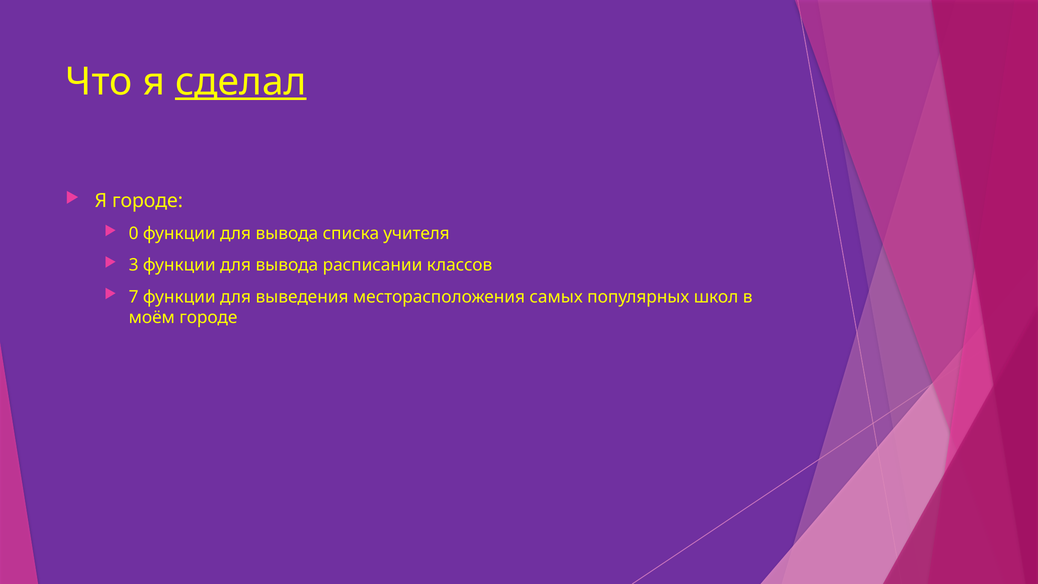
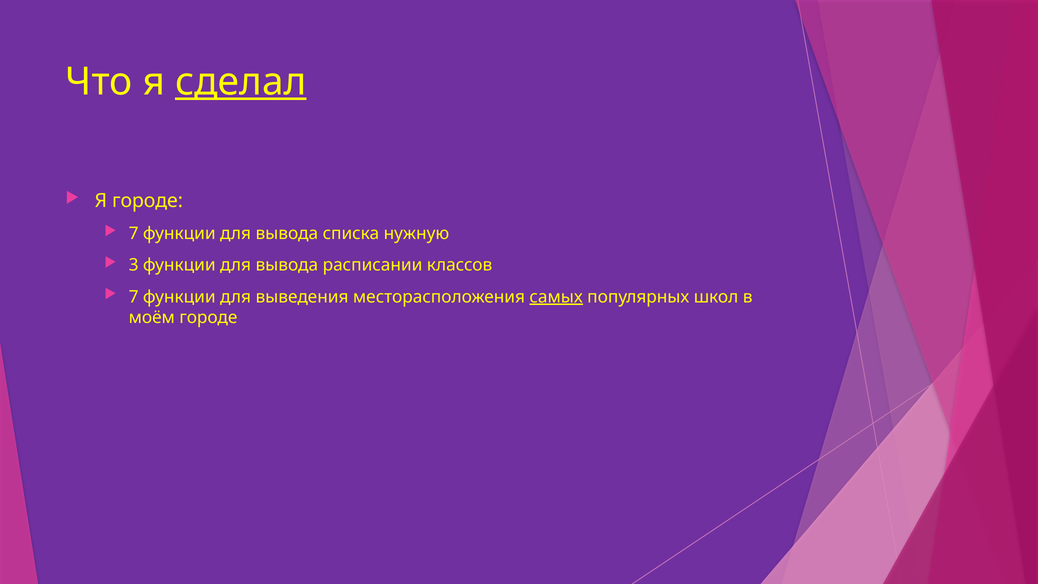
0 at (134, 234): 0 -> 7
учителя: учителя -> нужную
самых underline: none -> present
